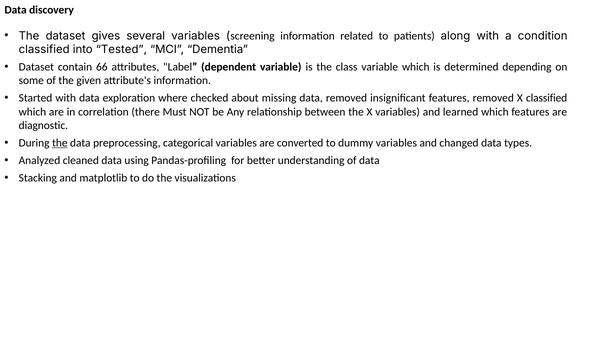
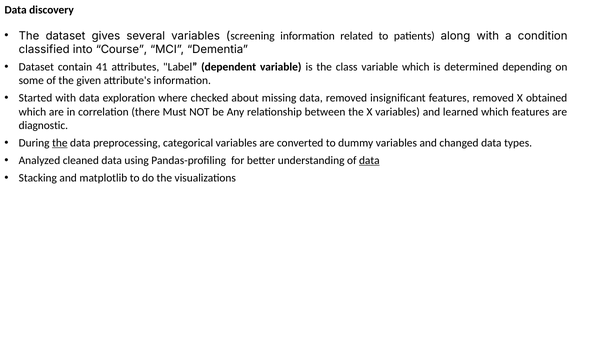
Tested: Tested -> Course
66: 66 -> 41
X classified: classified -> obtained
data at (369, 160) underline: none -> present
